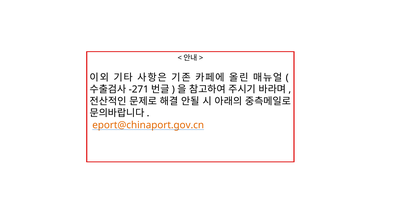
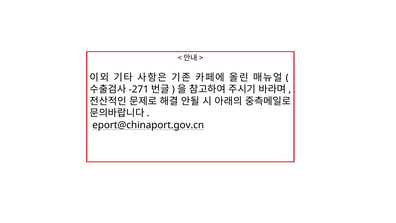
eport@chinaport.gov.cn colour: orange -> black
